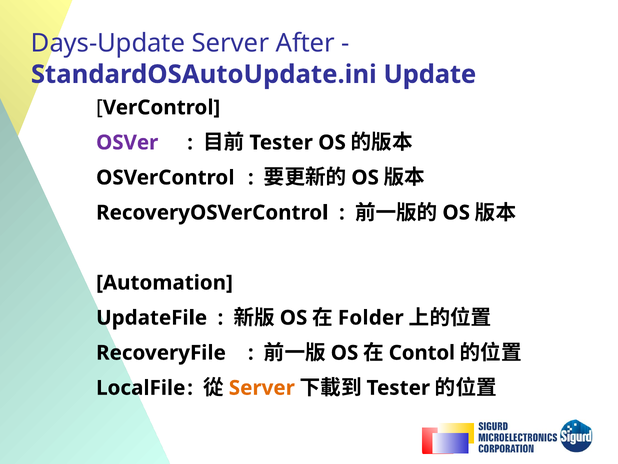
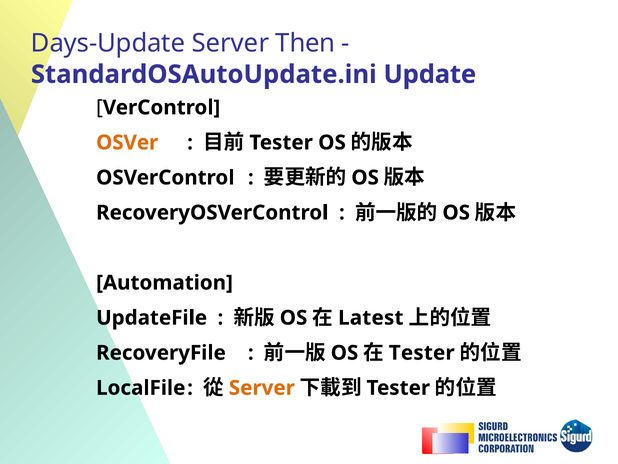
After: After -> Then
OSVer colour: purple -> orange
Folder: Folder -> Latest
Contol at (422, 353): Contol -> Tester
